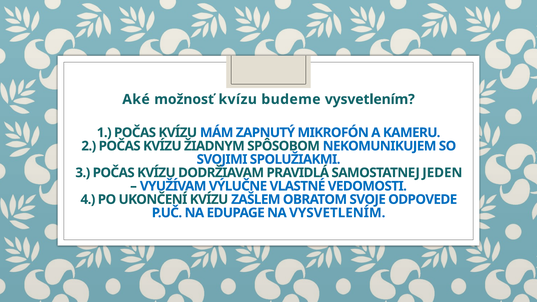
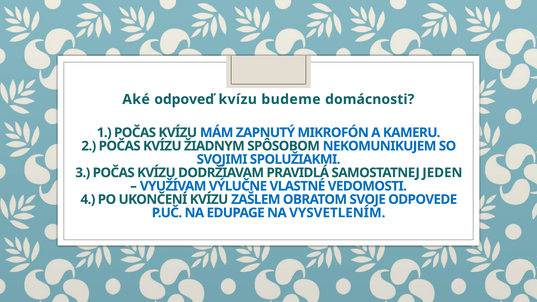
možnosť: možnosť -> odpoveď
budeme vysvetlením: vysvetlením -> domácnosti
